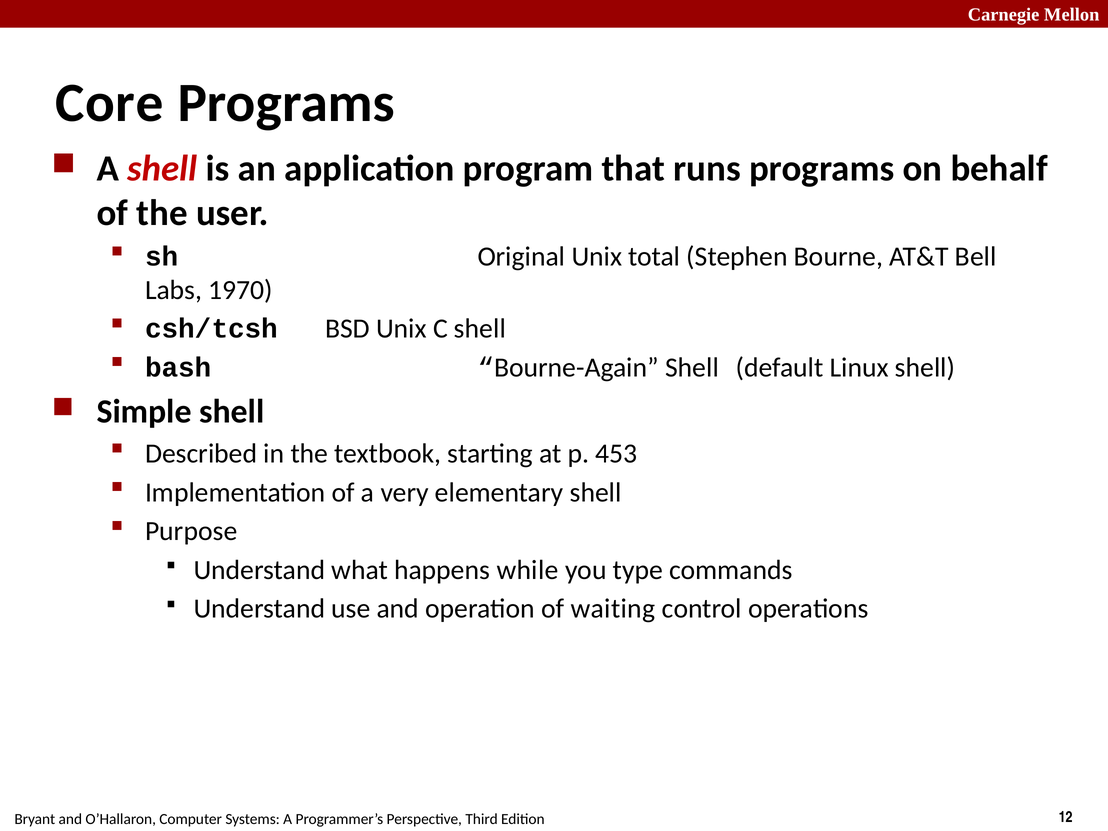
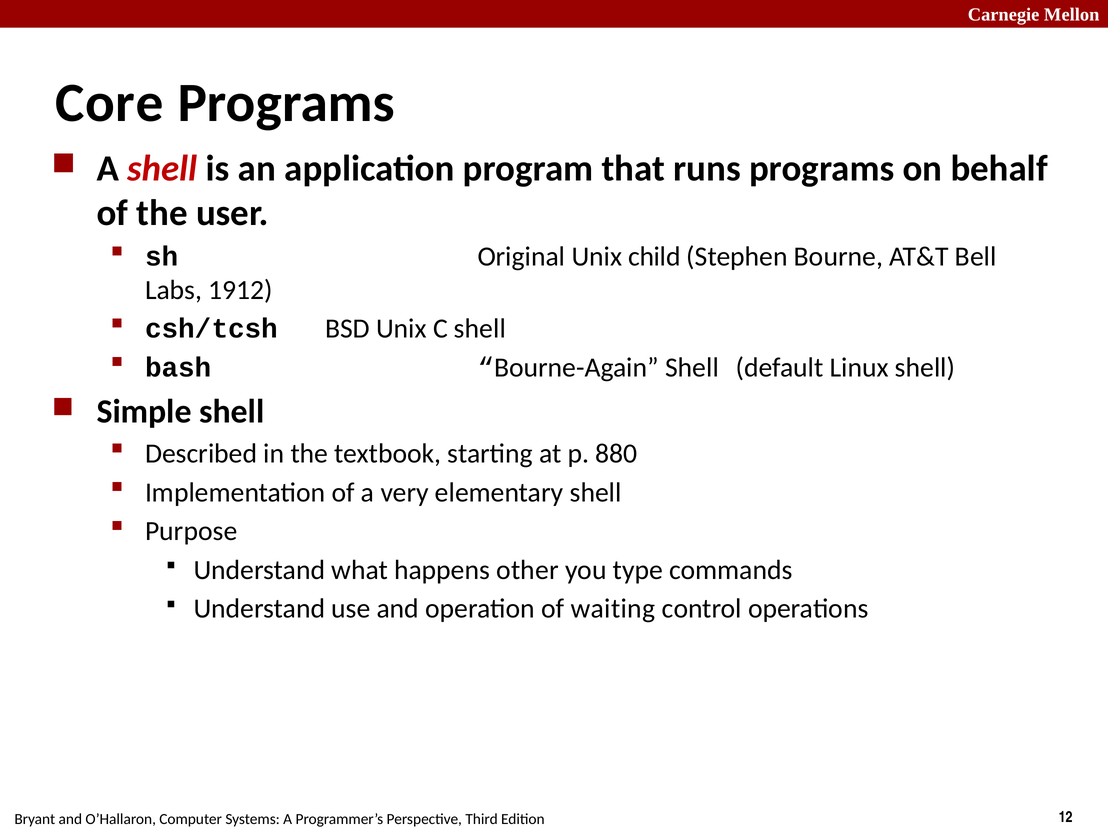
total: total -> child
1970: 1970 -> 1912
453: 453 -> 880
while: while -> other
